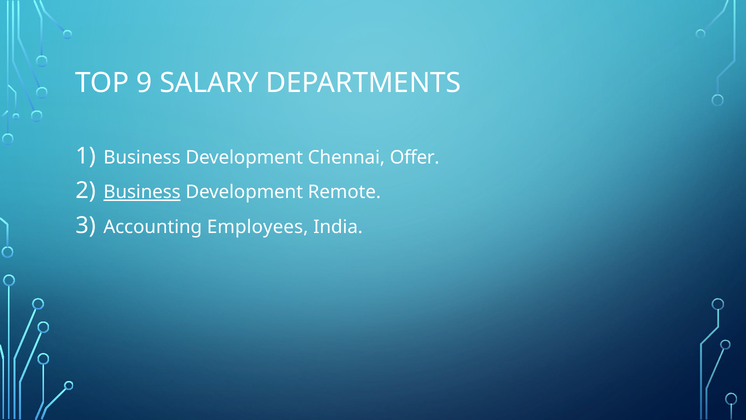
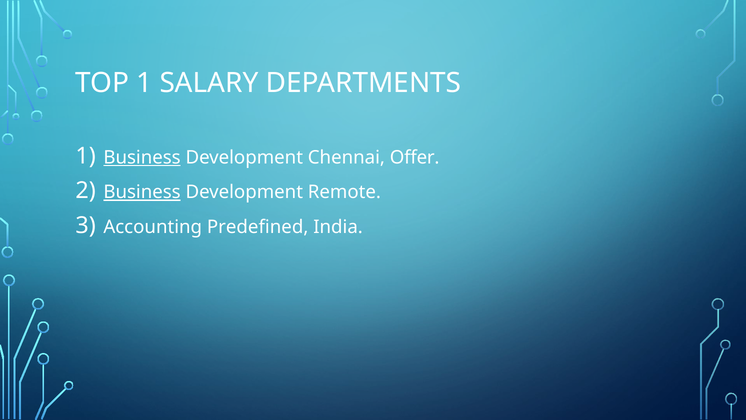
TOP 9: 9 -> 1
Business at (142, 157) underline: none -> present
Employees: Employees -> Predefined
